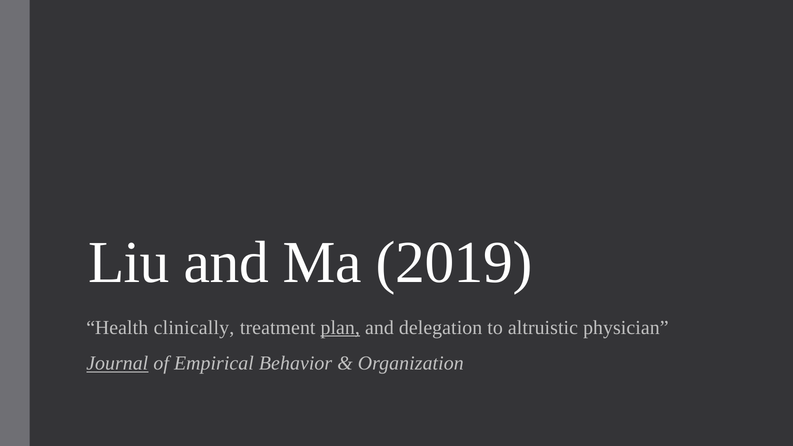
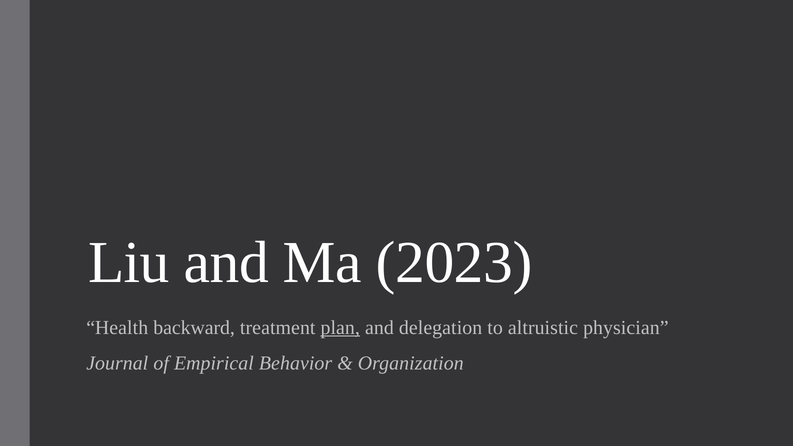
2019: 2019 -> 2023
clinically: clinically -> backward
Journal underline: present -> none
